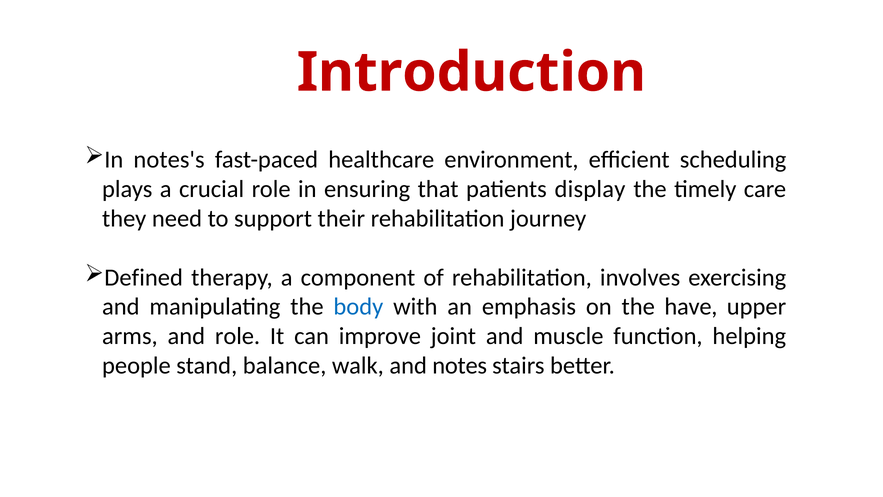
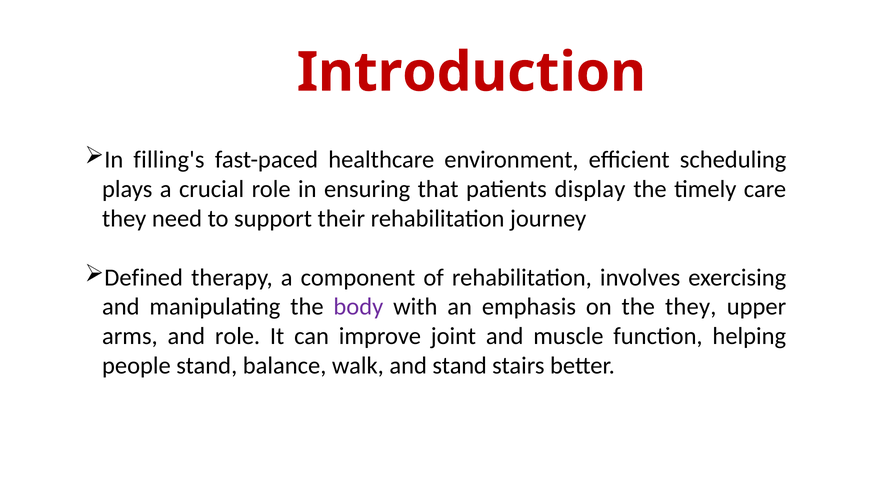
notes's: notes's -> filling's
body colour: blue -> purple
the have: have -> they
and notes: notes -> stand
